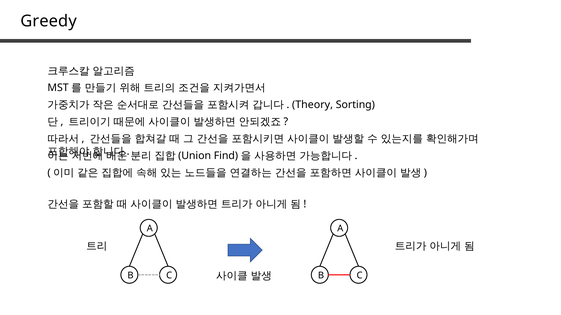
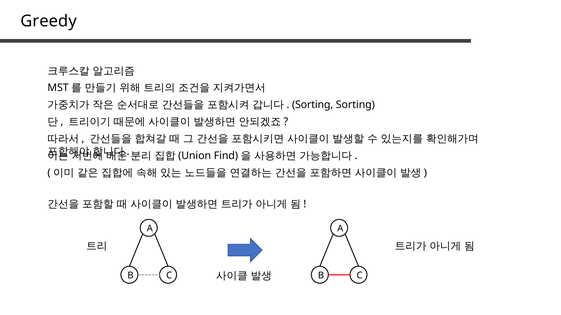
Theory at (313, 105): Theory -> Sorting
